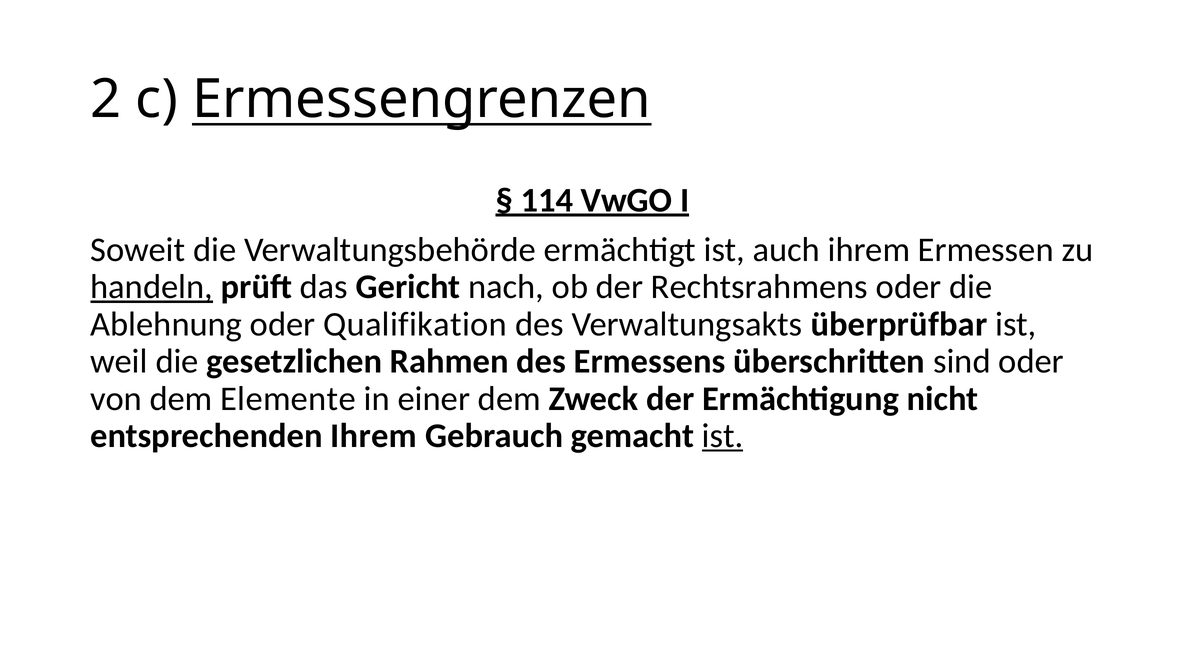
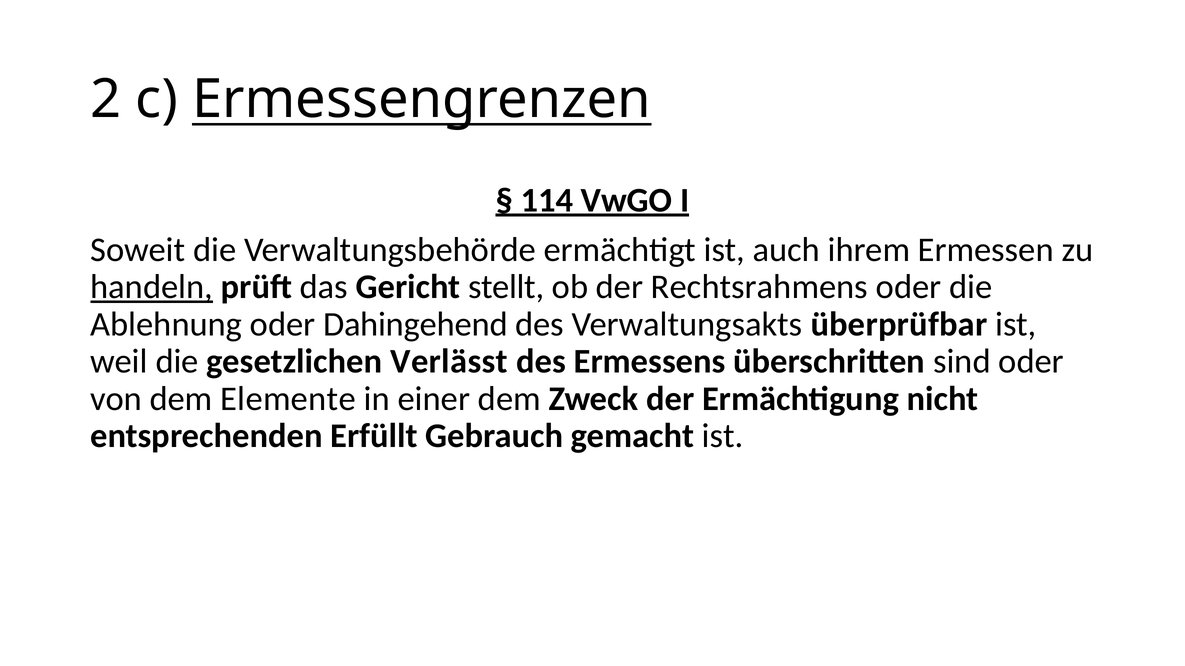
nach: nach -> stellt
Qualifikation: Qualifikation -> Dahingehend
Rahmen: Rahmen -> Verlässt
entsprechenden Ihrem: Ihrem -> Erfüllt
ist at (723, 436) underline: present -> none
